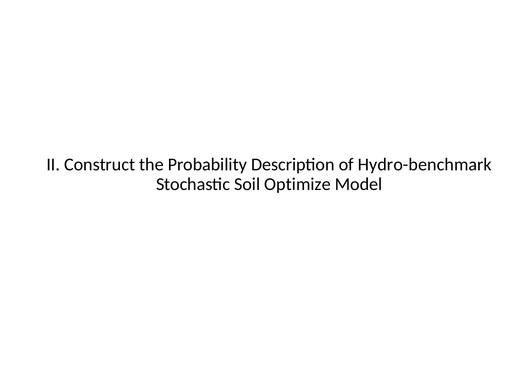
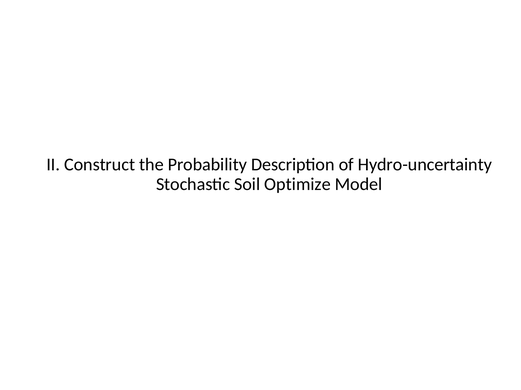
Hydro-benchmark: Hydro-benchmark -> Hydro-uncertainty
